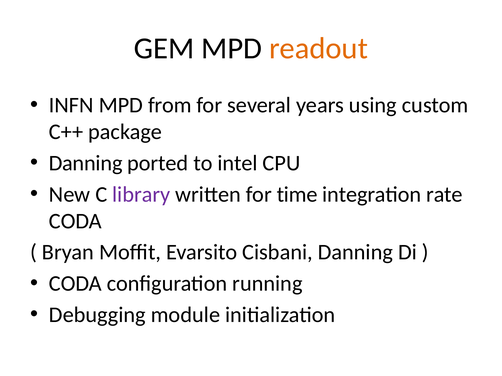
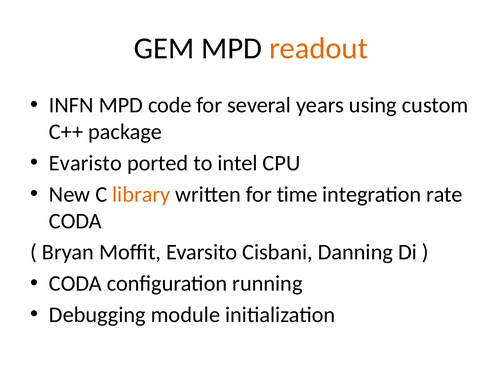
from: from -> code
Danning at (86, 163): Danning -> Evaristo
library colour: purple -> orange
